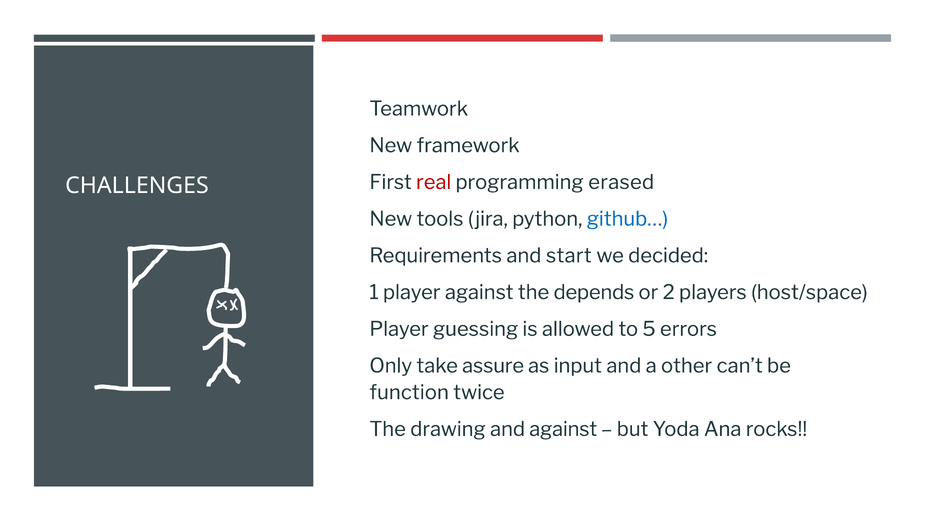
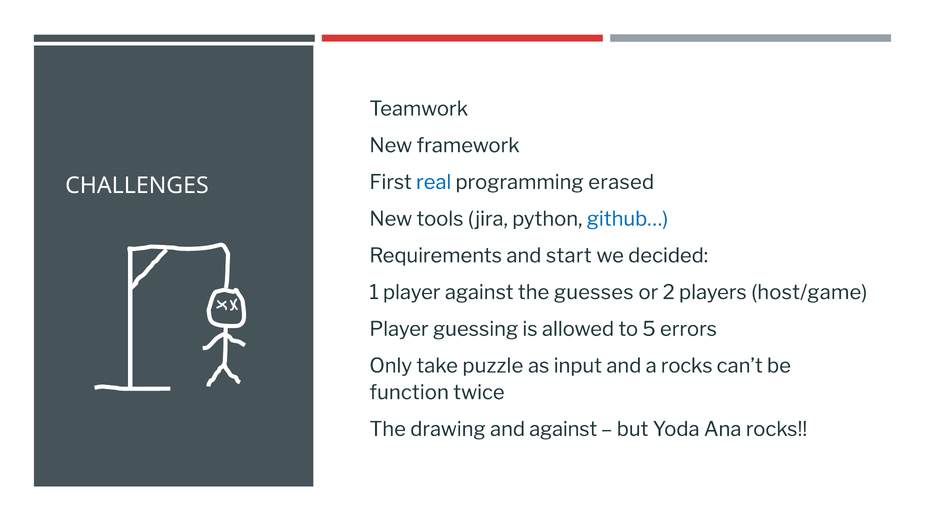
real colour: red -> blue
depends: depends -> guesses
host/space: host/space -> host/game
assure: assure -> puzzle
a other: other -> rocks
